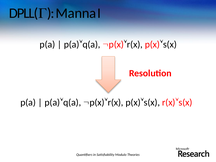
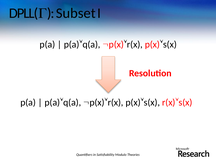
Manna: Manna -> Subset
